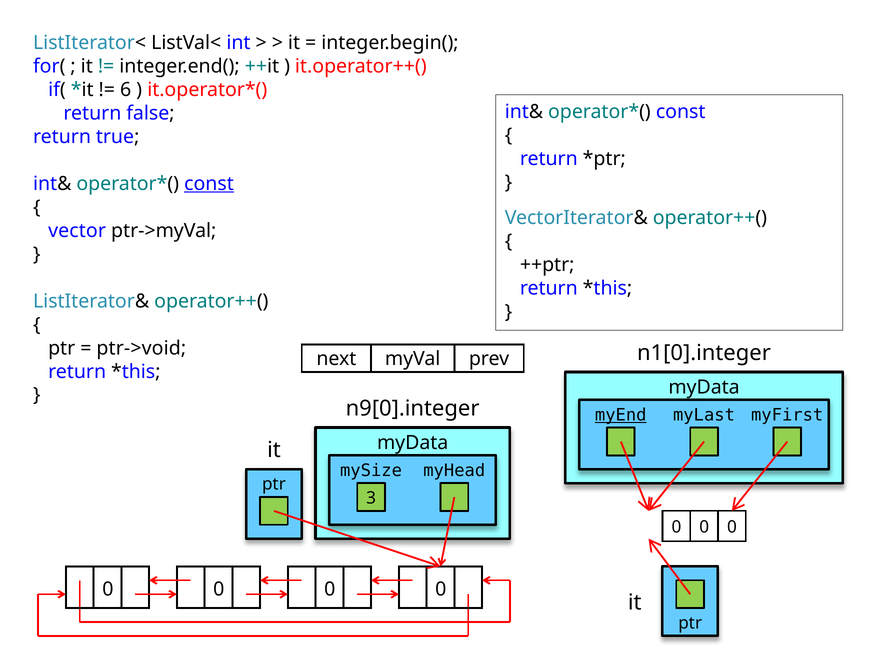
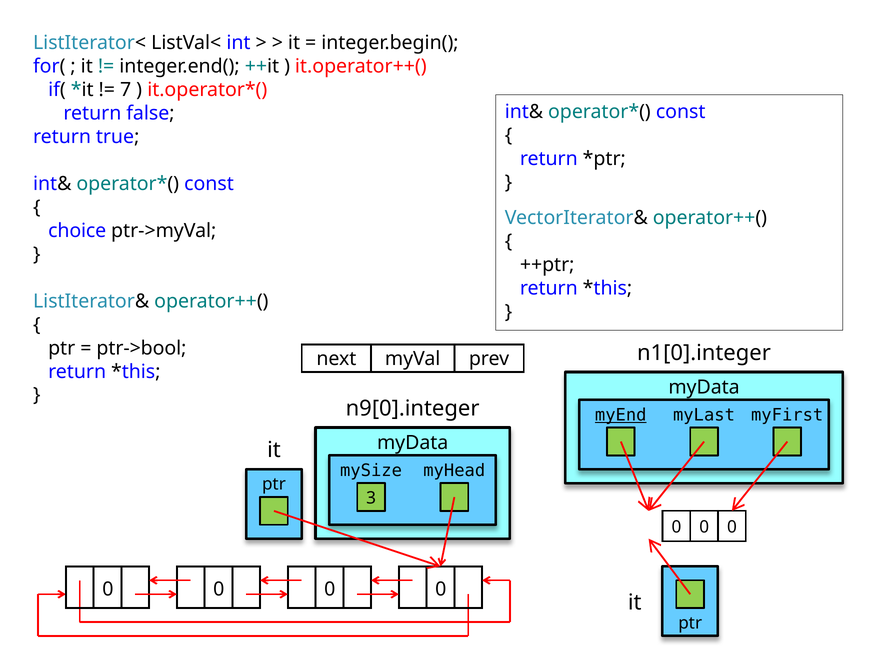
6: 6 -> 7
const at (209, 184) underline: present -> none
vector: vector -> choice
ptr->void: ptr->void -> ptr->bool
